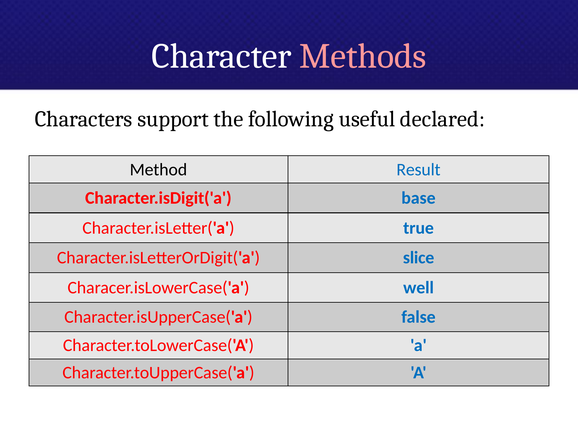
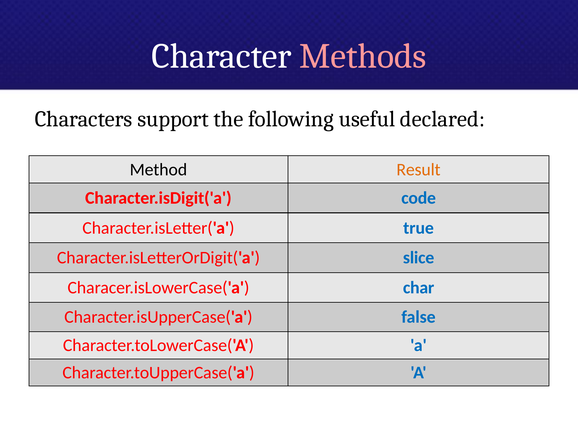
Result colour: blue -> orange
base: base -> code
well: well -> char
